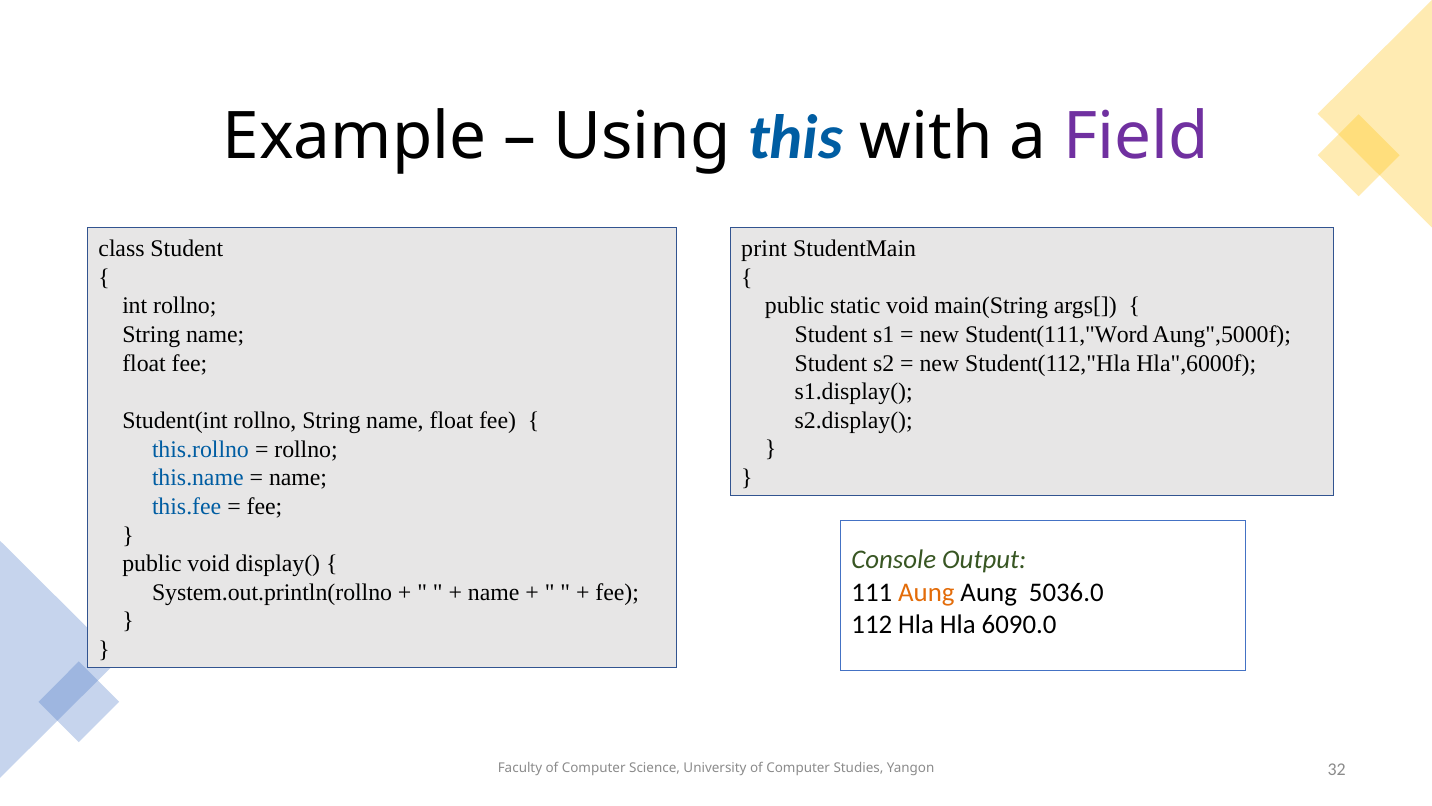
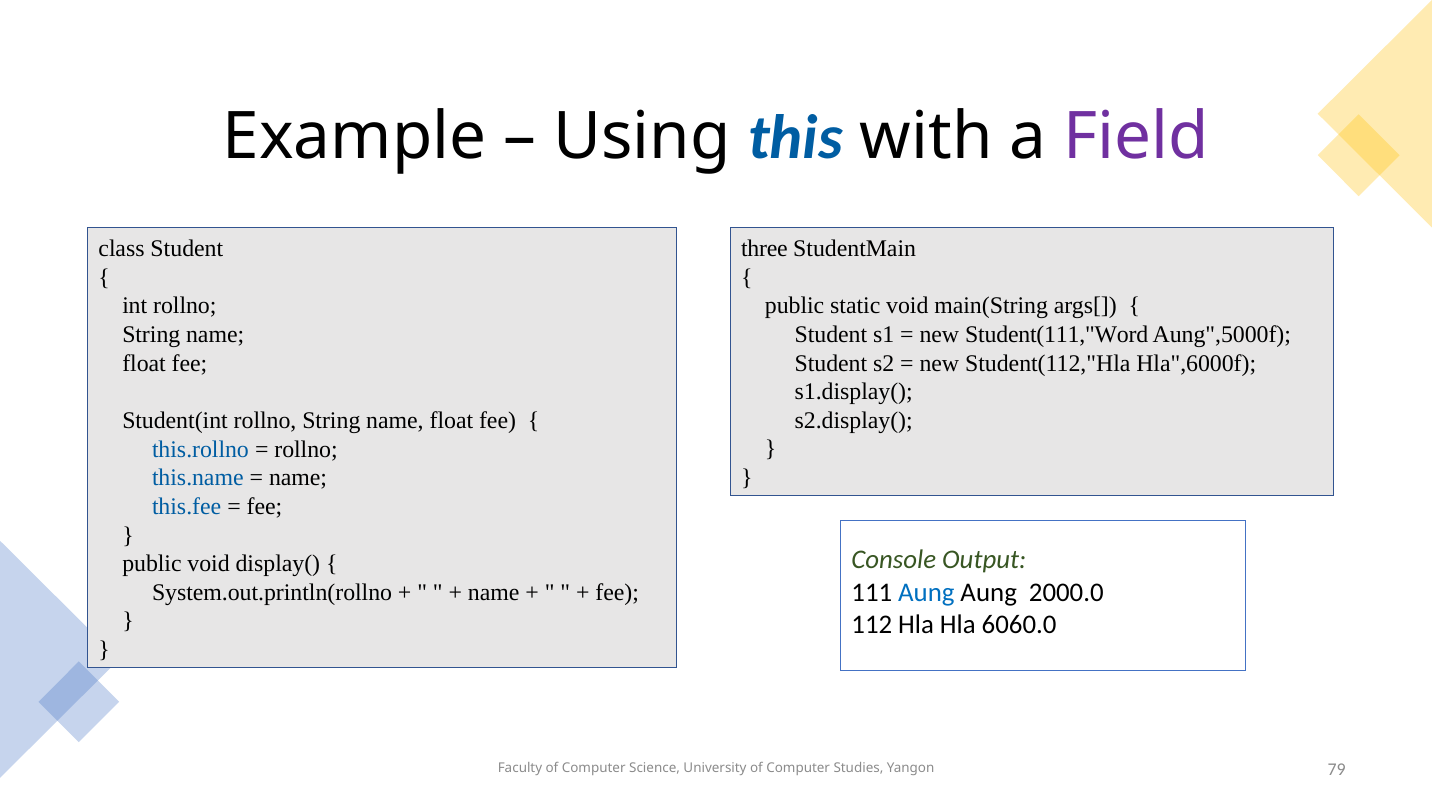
print: print -> three
Aung at (926, 592) colour: orange -> blue
5036.0: 5036.0 -> 2000.0
6090.0: 6090.0 -> 6060.0
32: 32 -> 79
